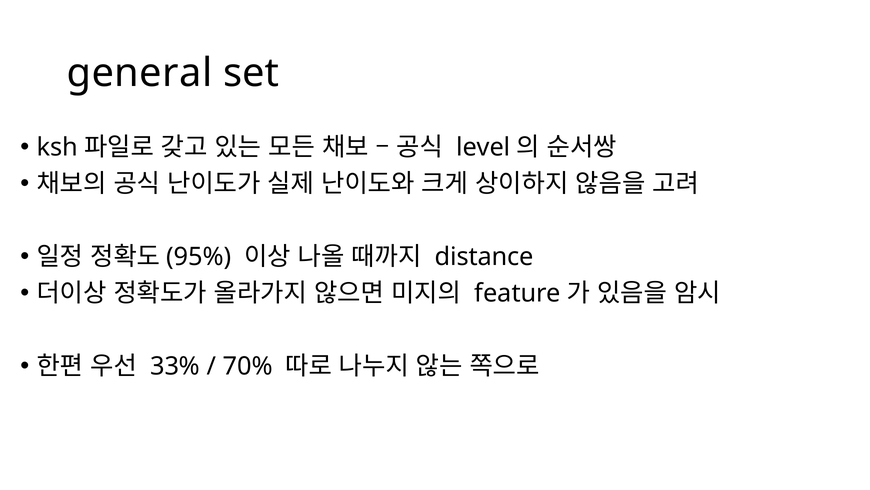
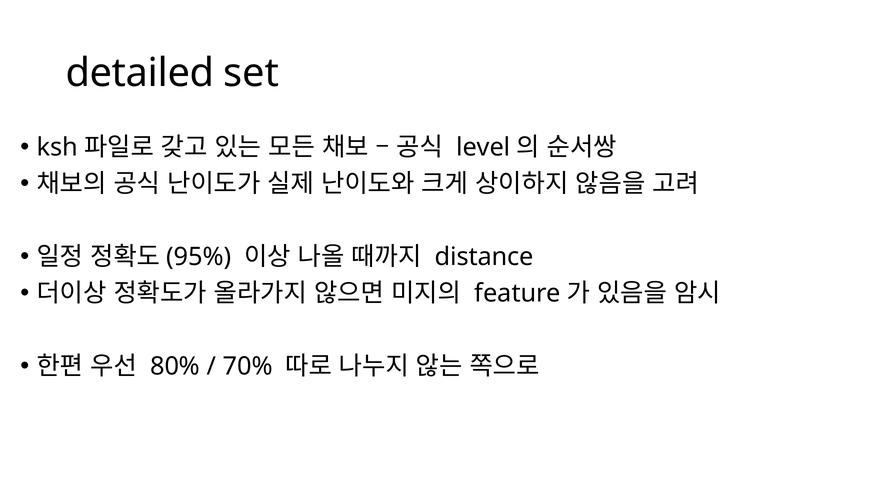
general: general -> detailed
33%: 33% -> 80%
